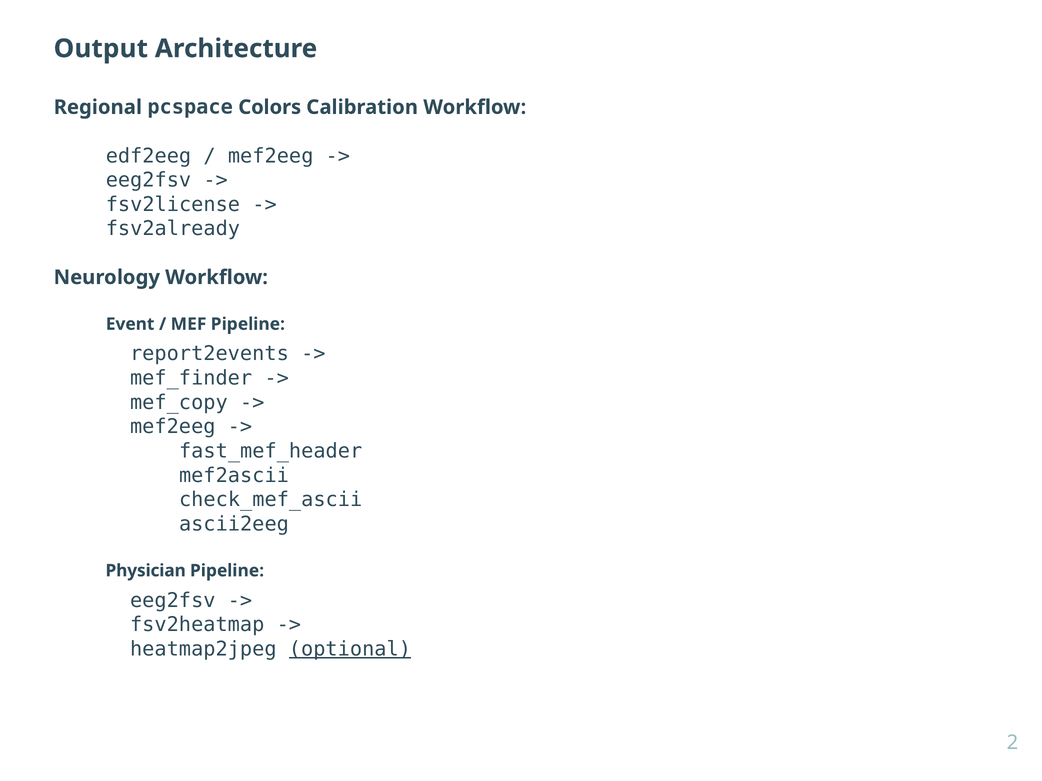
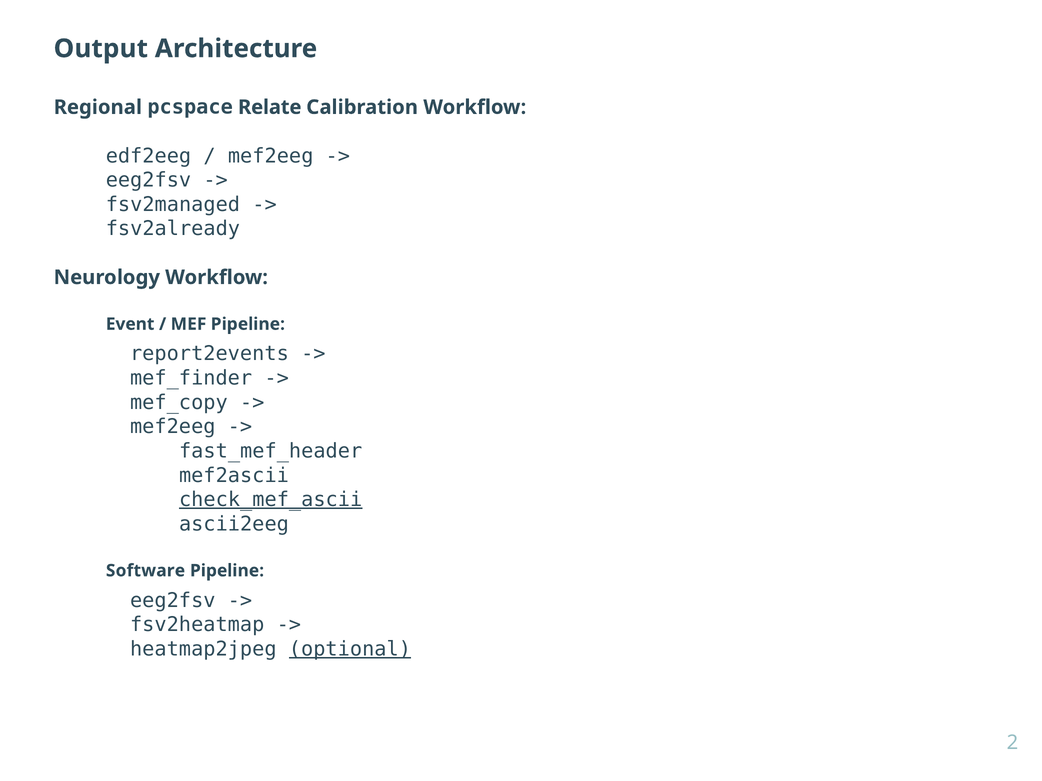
Colors: Colors -> Relate
fsv2license: fsv2license -> fsv2managed
check_mef_ascii underline: none -> present
Physician: Physician -> Software
